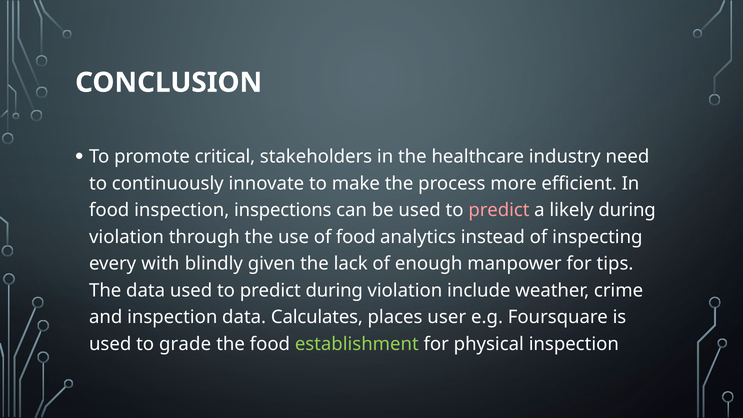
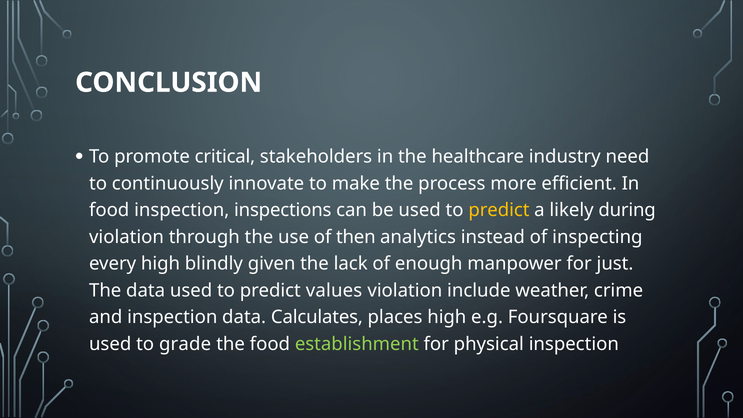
predict at (499, 210) colour: pink -> yellow
of food: food -> then
every with: with -> high
tips: tips -> just
predict during: during -> values
places user: user -> high
